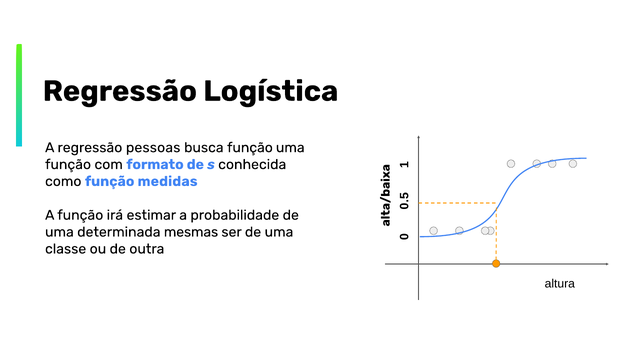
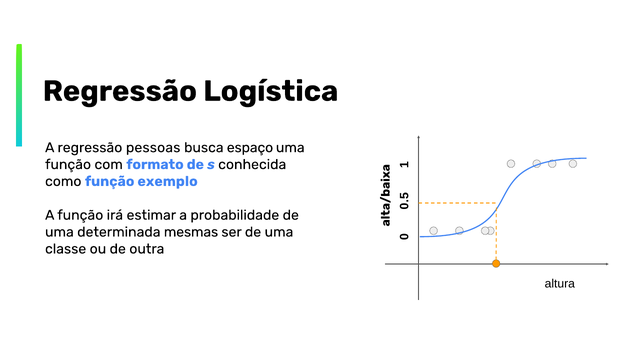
busca função: função -> espaço
medidas: medidas -> exemplo
